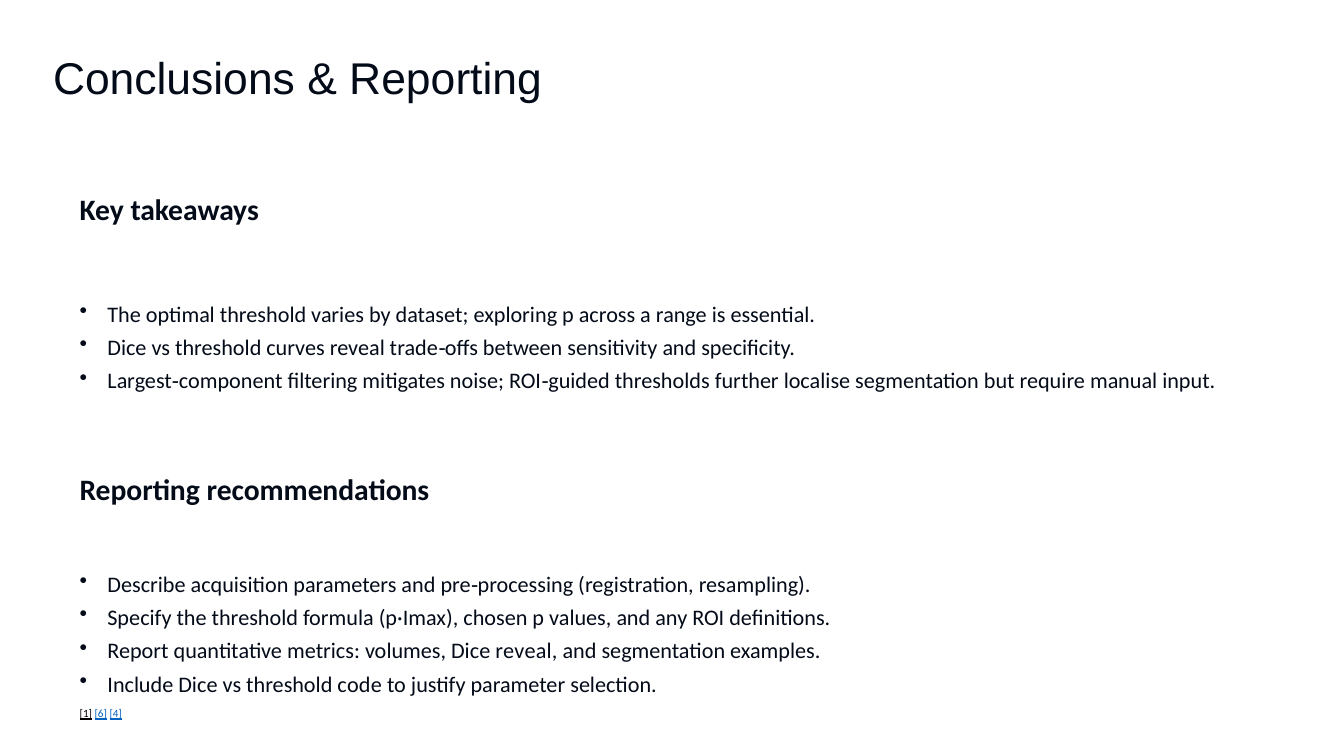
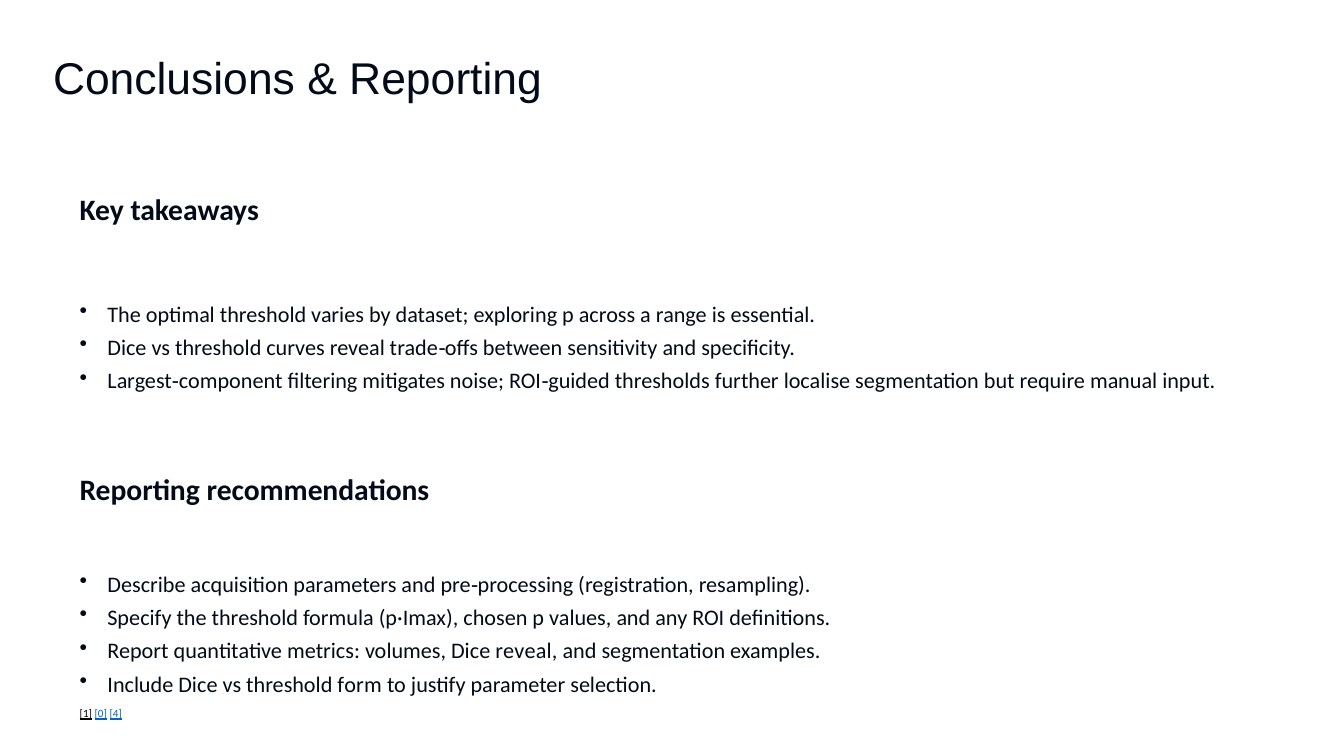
code: code -> form
6: 6 -> 0
